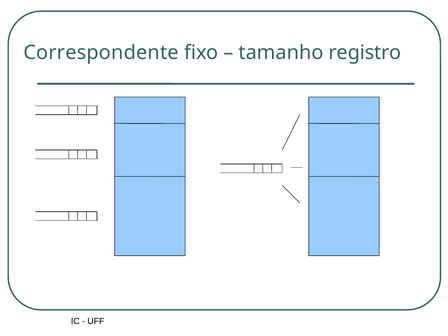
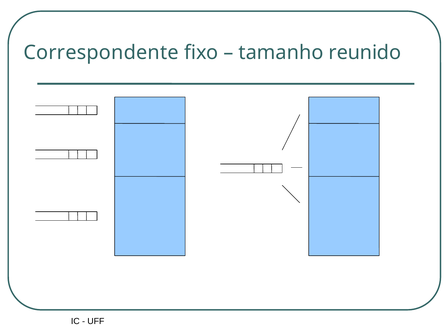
registro: registro -> reunido
